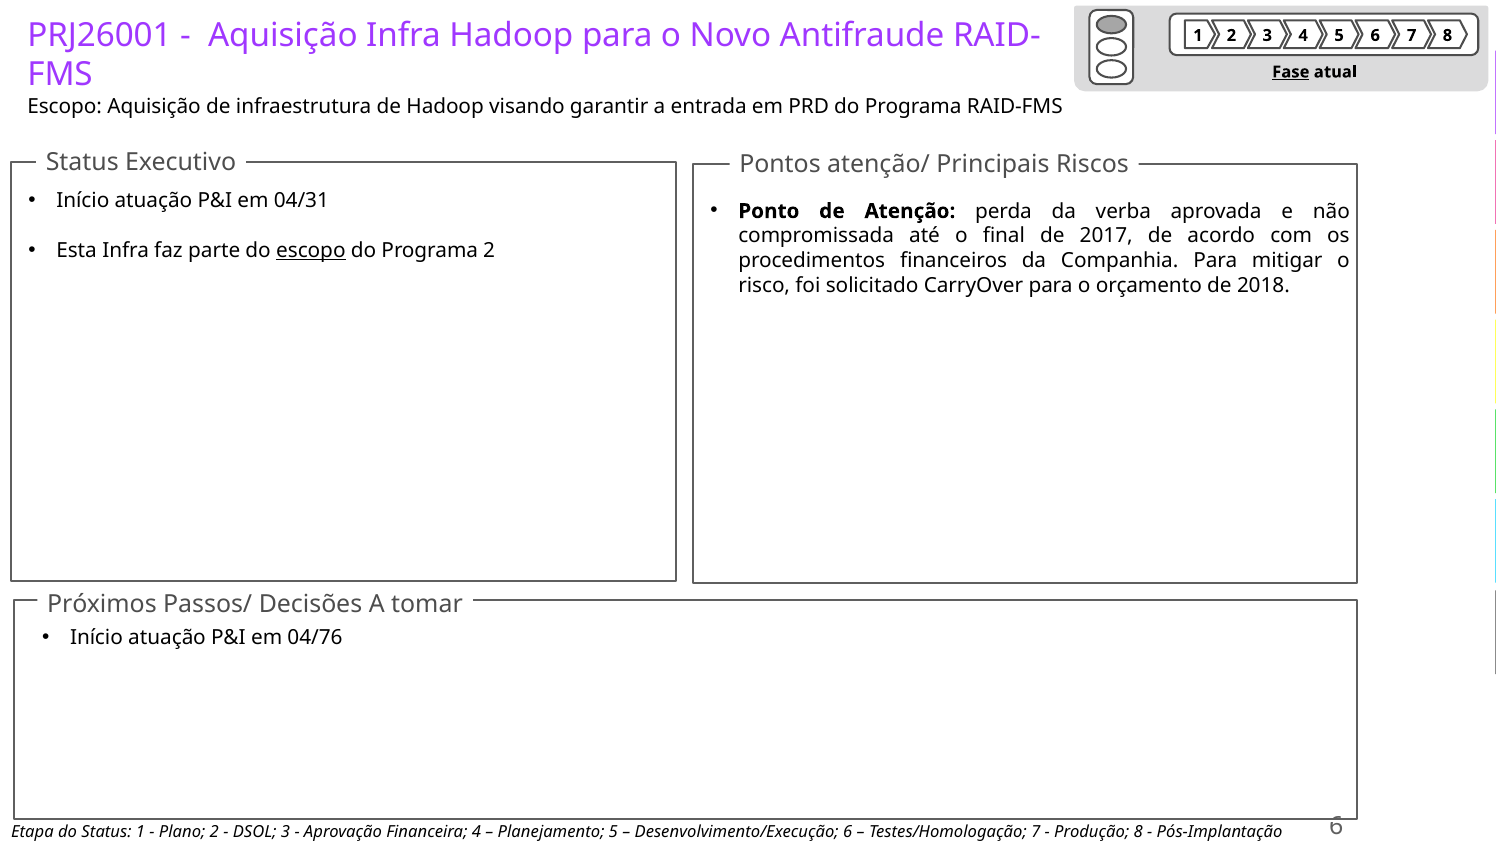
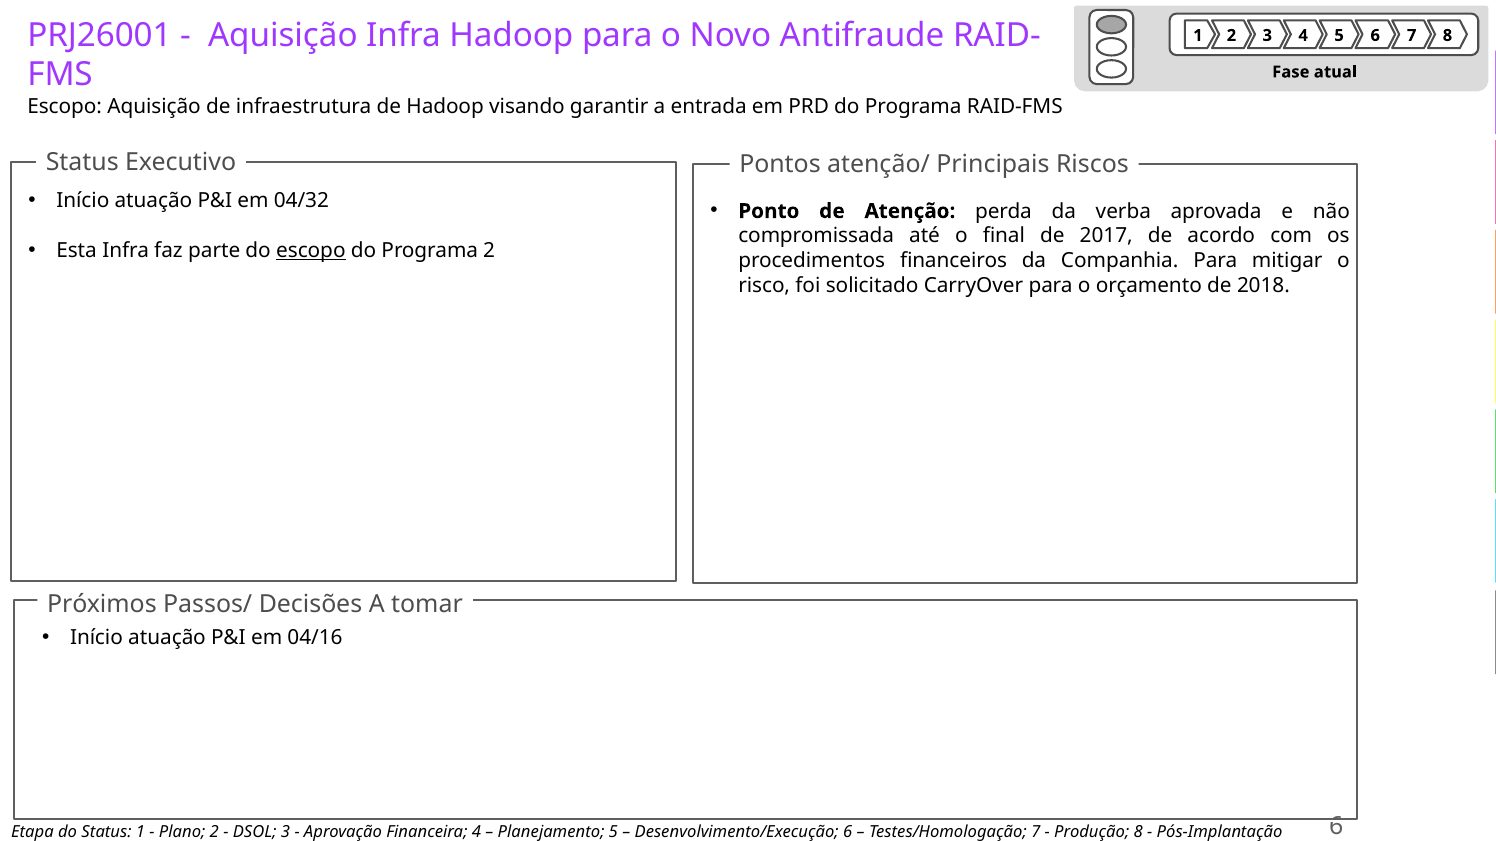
Fase underline: present -> none
04/31: 04/31 -> 04/32
04/76: 04/76 -> 04/16
